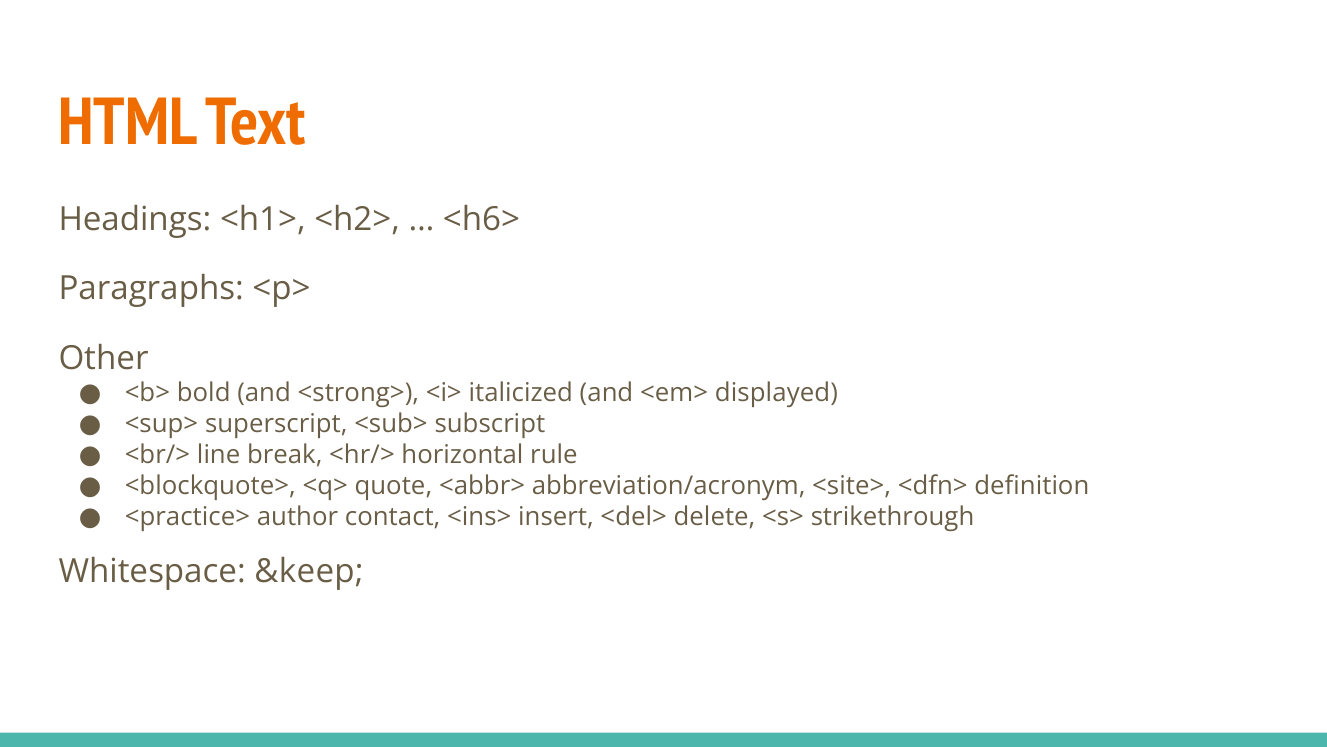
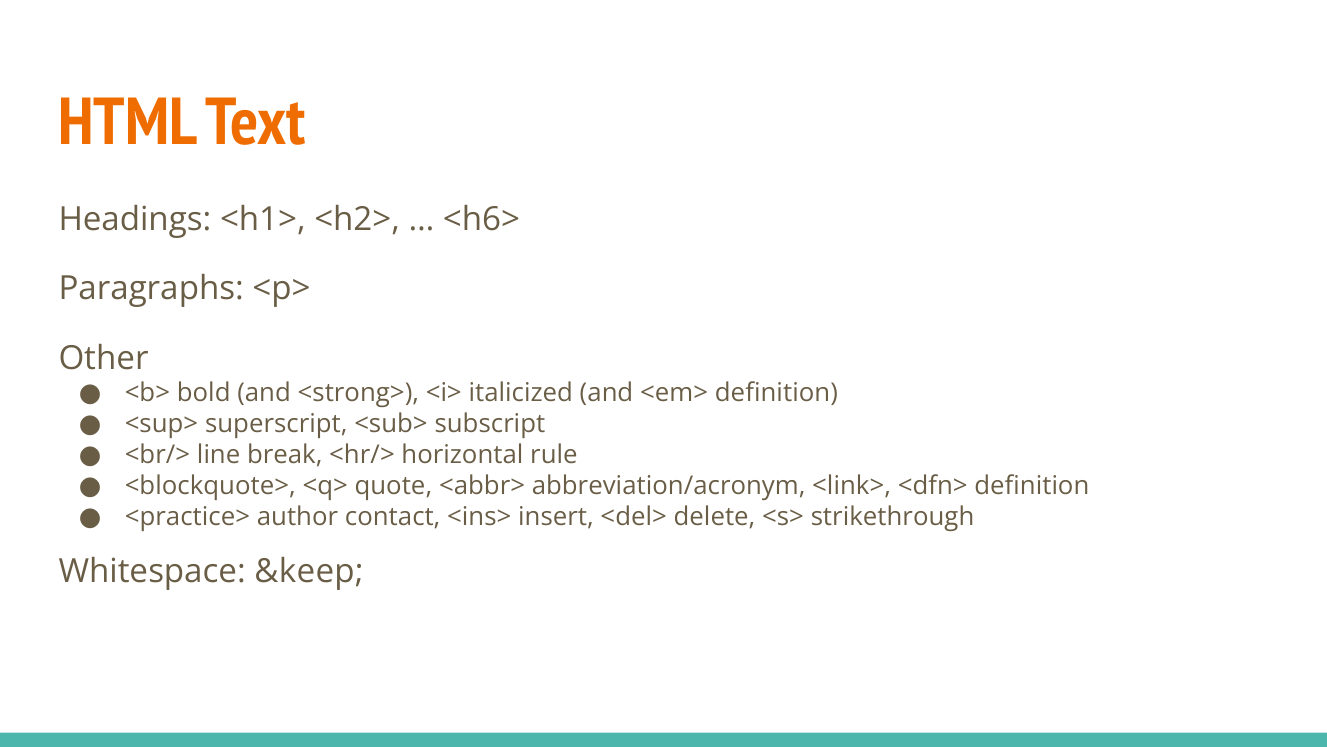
<em> displayed: displayed -> definition
<site>: <site> -> <link>
